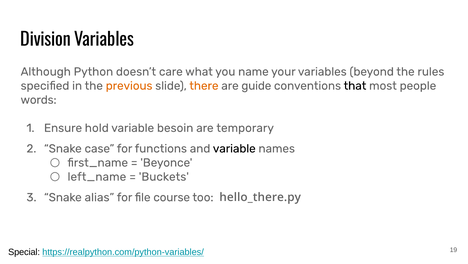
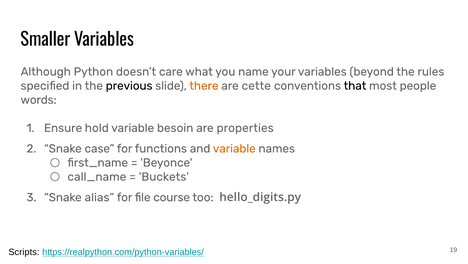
Division: Division -> Smaller
previous colour: orange -> black
guide: guide -> cette
temporary: temporary -> properties
variable at (234, 148) colour: black -> orange
left_name: left_name -> call_name
hello_there.py: hello_there.py -> hello_digits.py
Special: Special -> Scripts
